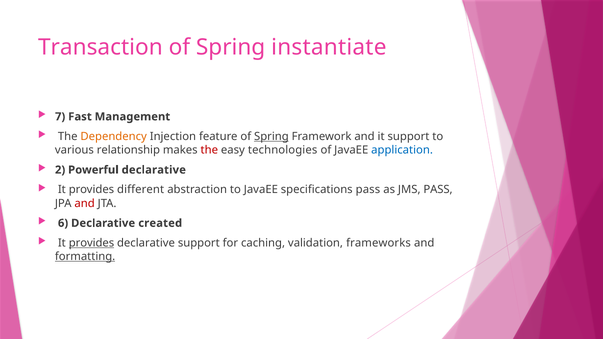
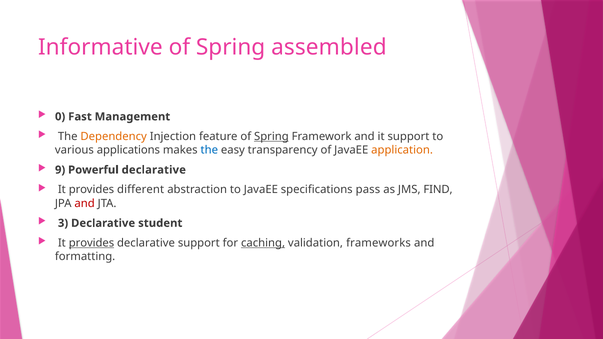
Transaction: Transaction -> Informative
instantiate: instantiate -> assembled
7: 7 -> 0
relationship: relationship -> applications
the at (209, 150) colour: red -> blue
technologies: technologies -> transparency
application colour: blue -> orange
2: 2 -> 9
JMS PASS: PASS -> FIND
6: 6 -> 3
created: created -> student
caching underline: none -> present
formatting underline: present -> none
